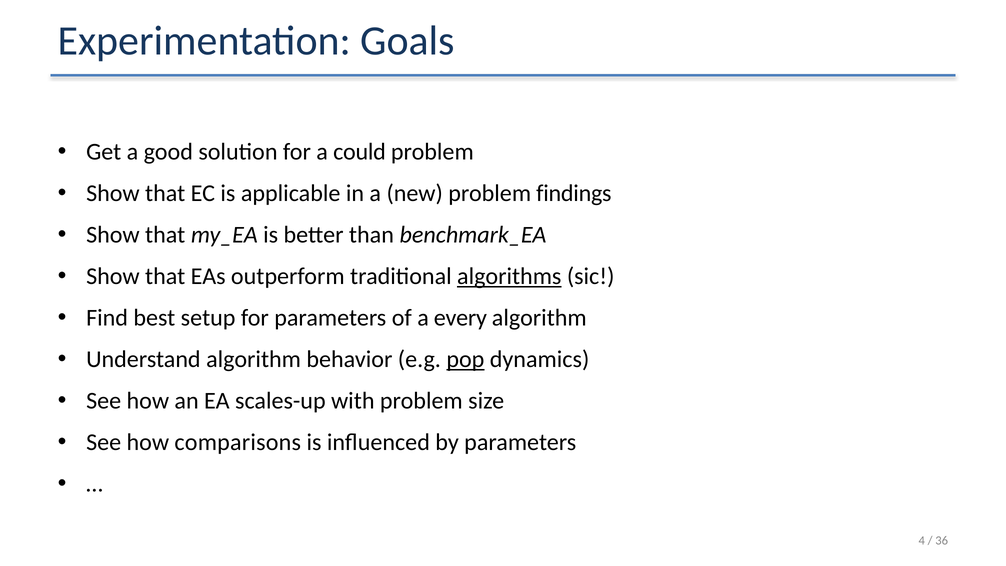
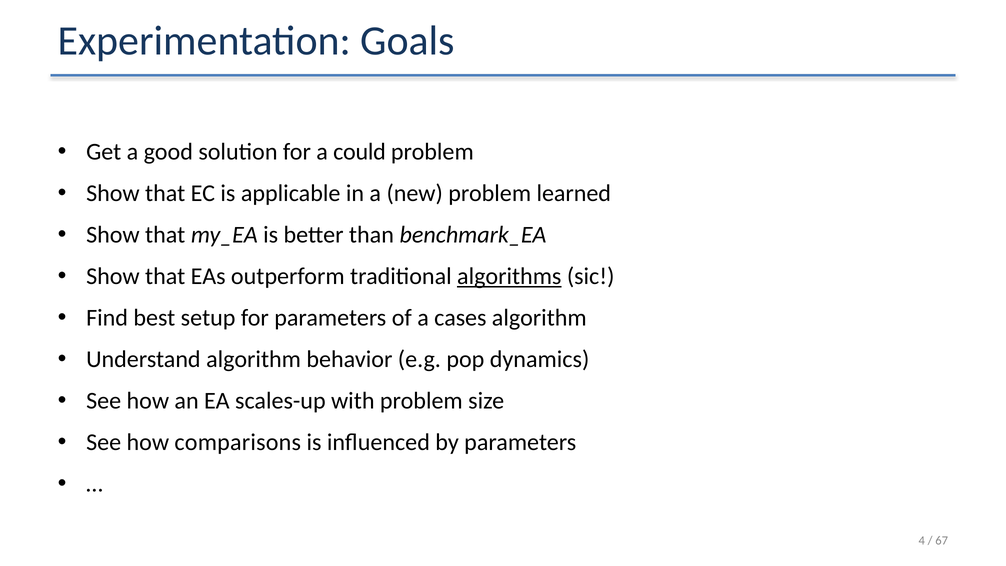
findings: findings -> learned
every: every -> cases
pop underline: present -> none
36: 36 -> 67
